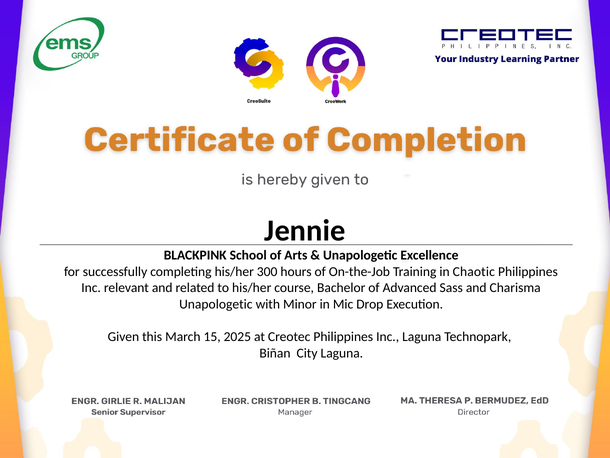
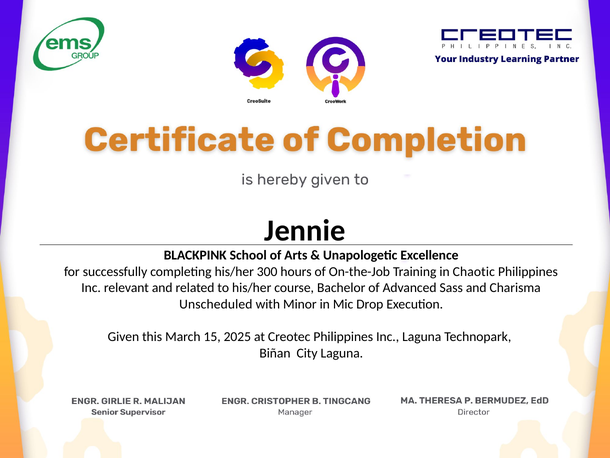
Unapologetic at (216, 304): Unapologetic -> Unscheduled
